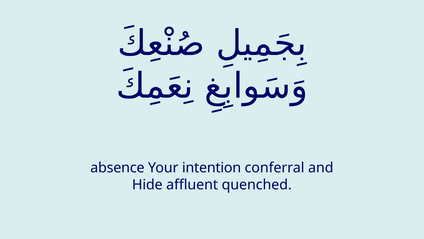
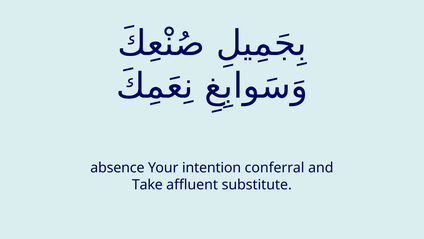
Hide: Hide -> Take
quenched: quenched -> substitute
